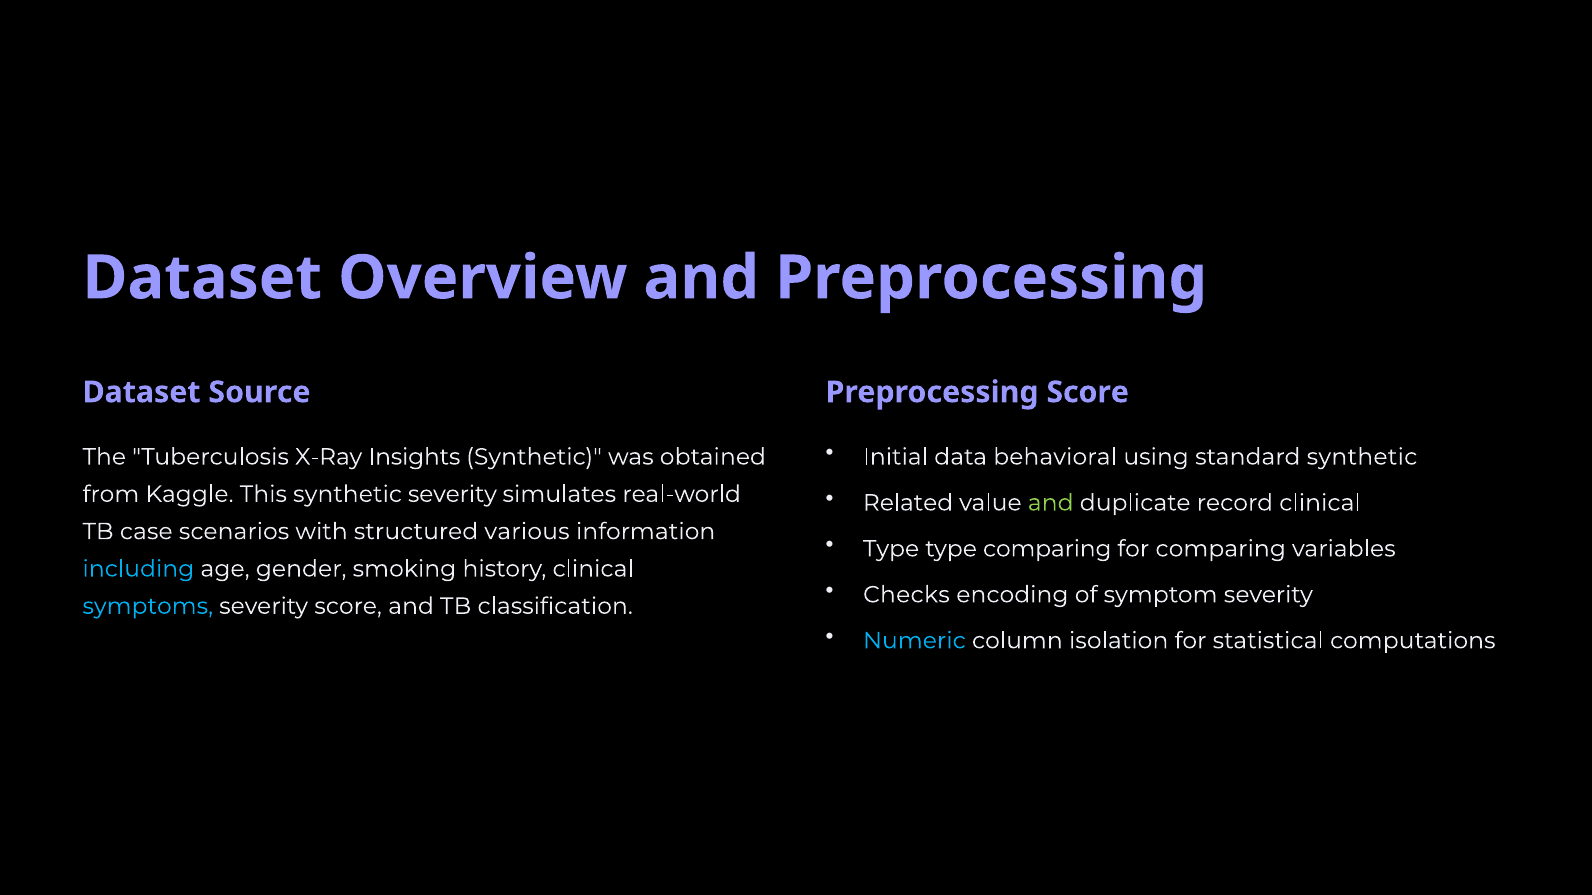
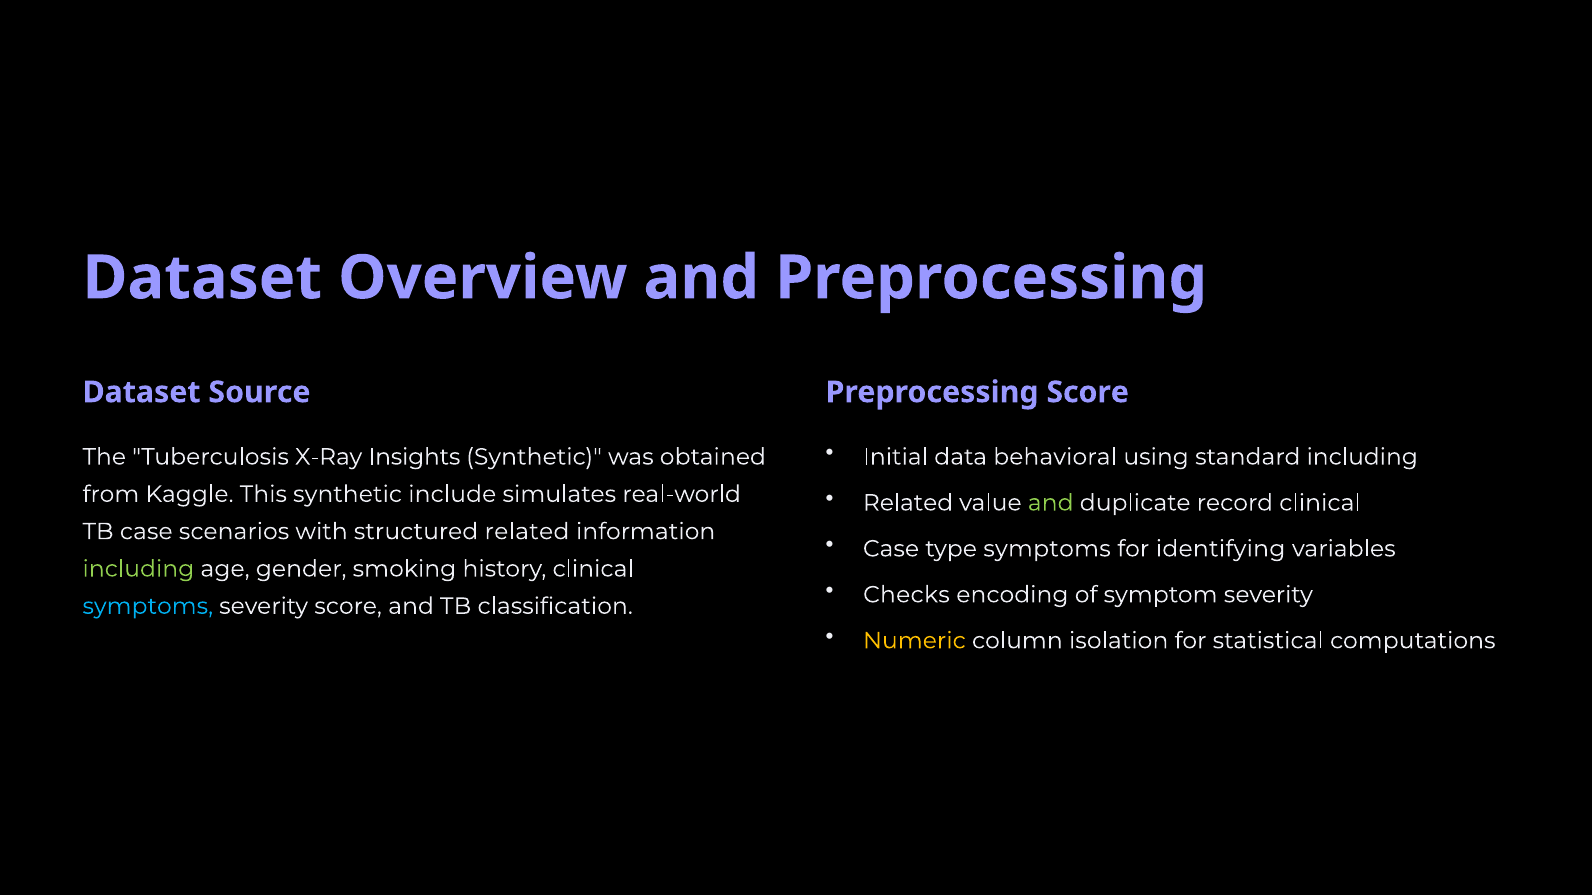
standard synthetic: synthetic -> including
synthetic severity: severity -> include
structured various: various -> related
Type at (891, 549): Type -> Case
type comparing: comparing -> symptoms
for comparing: comparing -> identifying
including at (138, 569) colour: light blue -> light green
Numeric colour: light blue -> yellow
